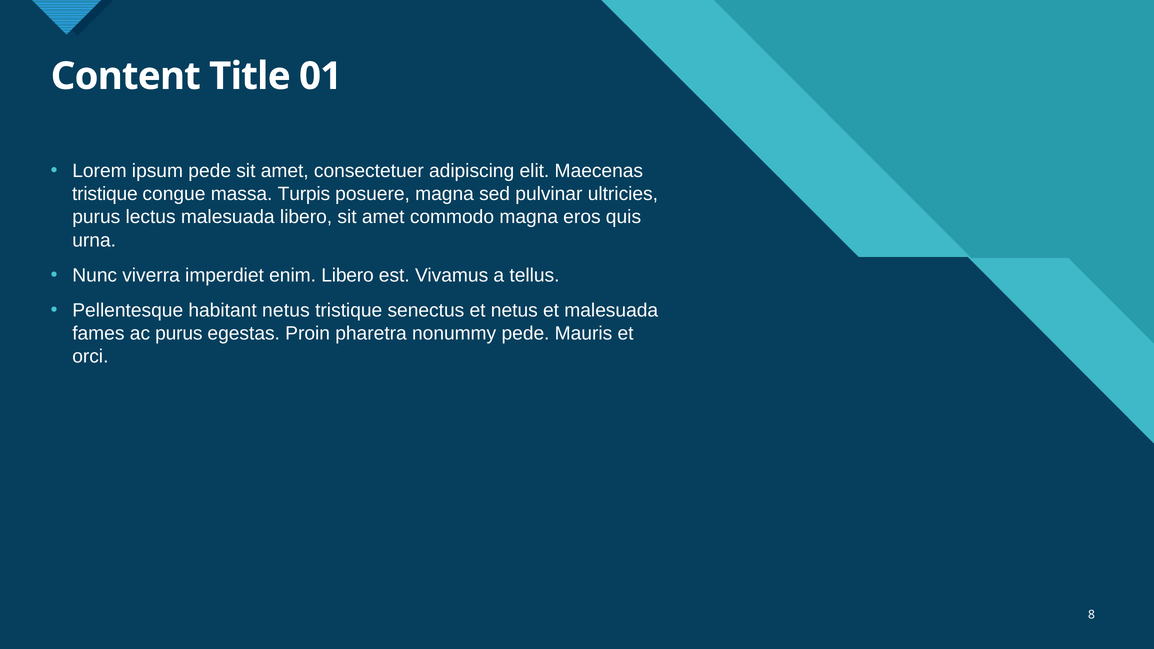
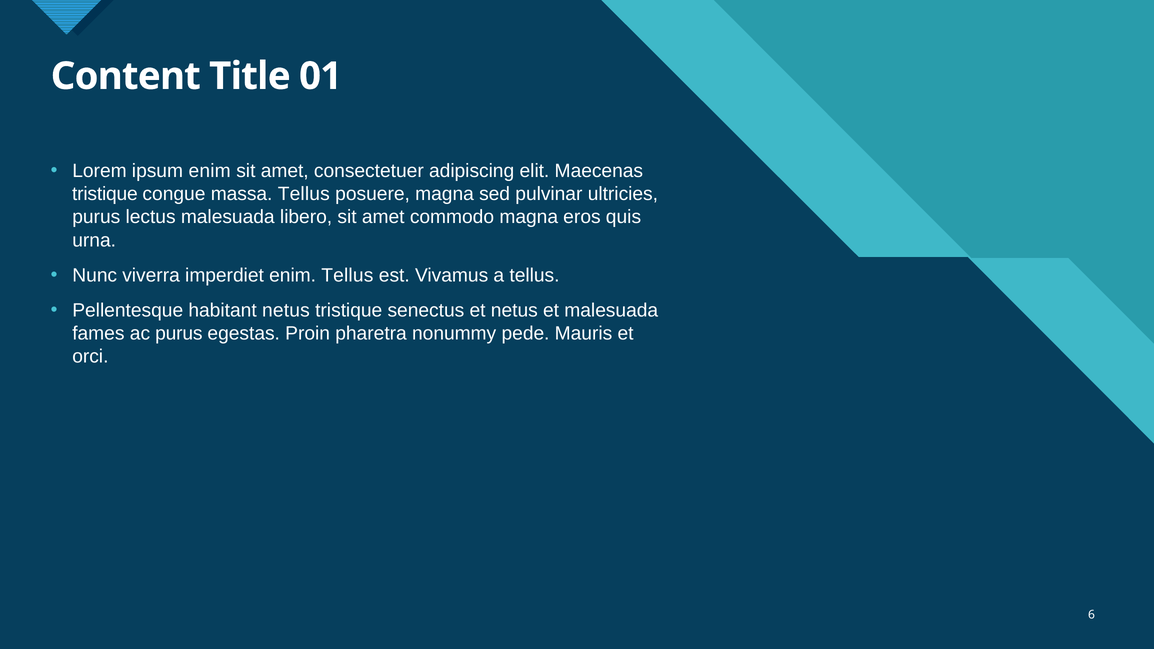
ipsum pede: pede -> enim
massa Turpis: Turpis -> Tellus
enim Libero: Libero -> Tellus
8: 8 -> 6
